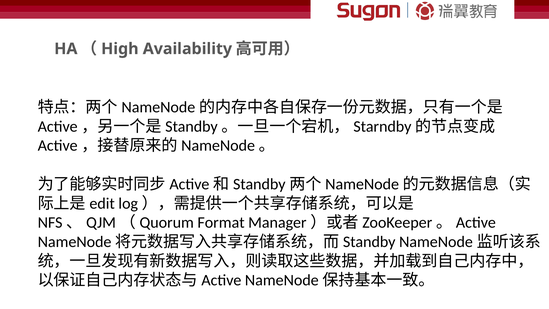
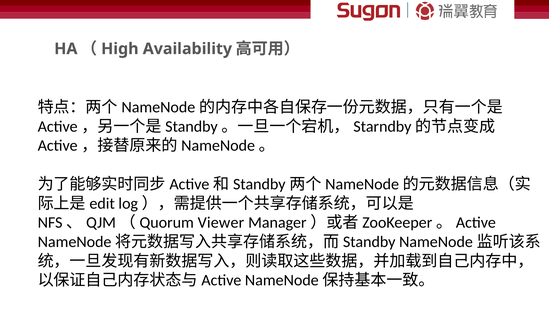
Format: Format -> Viewer
